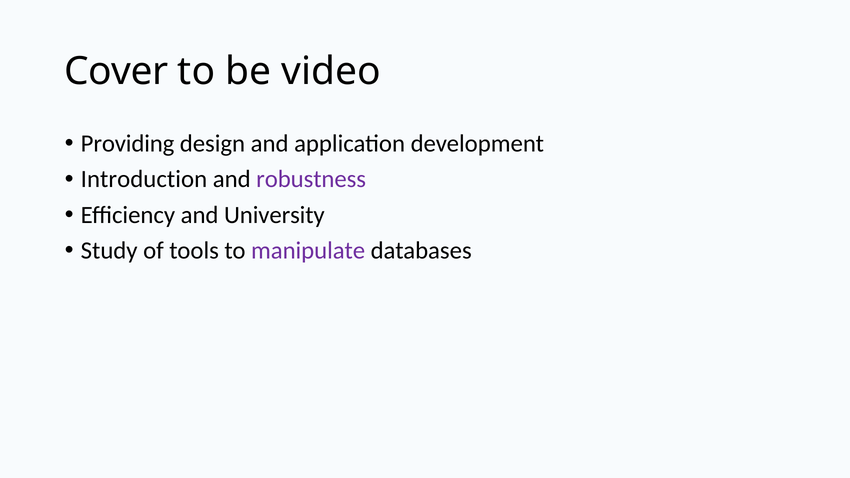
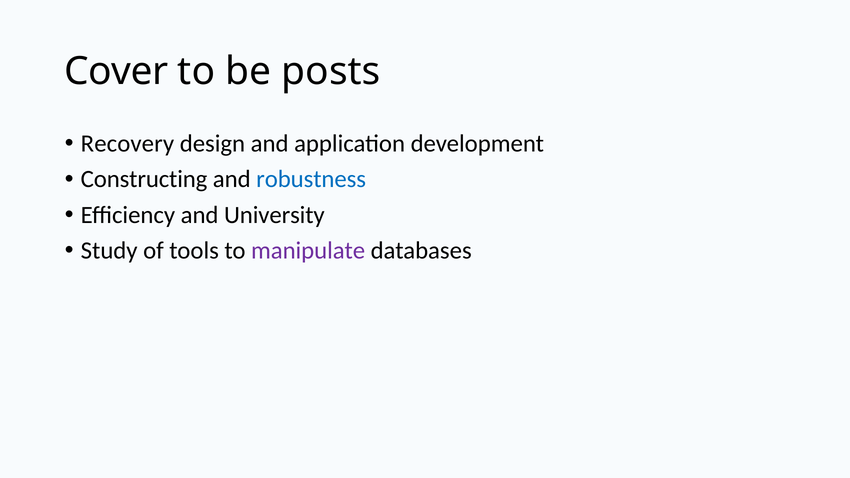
video: video -> posts
Providing: Providing -> Recovery
Introduction: Introduction -> Constructing
robustness colour: purple -> blue
